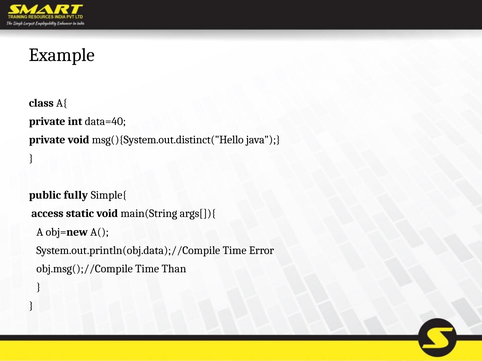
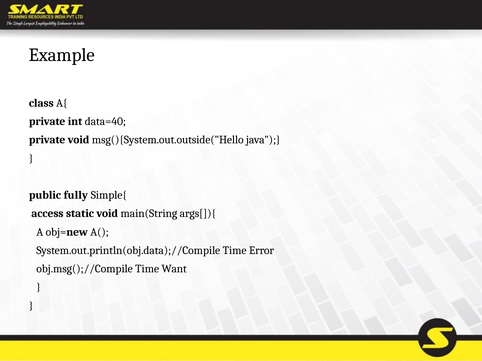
msg(){System.out.distinct("Hello: msg(){System.out.distinct("Hello -> msg(){System.out.outside("Hello
Than: Than -> Want
